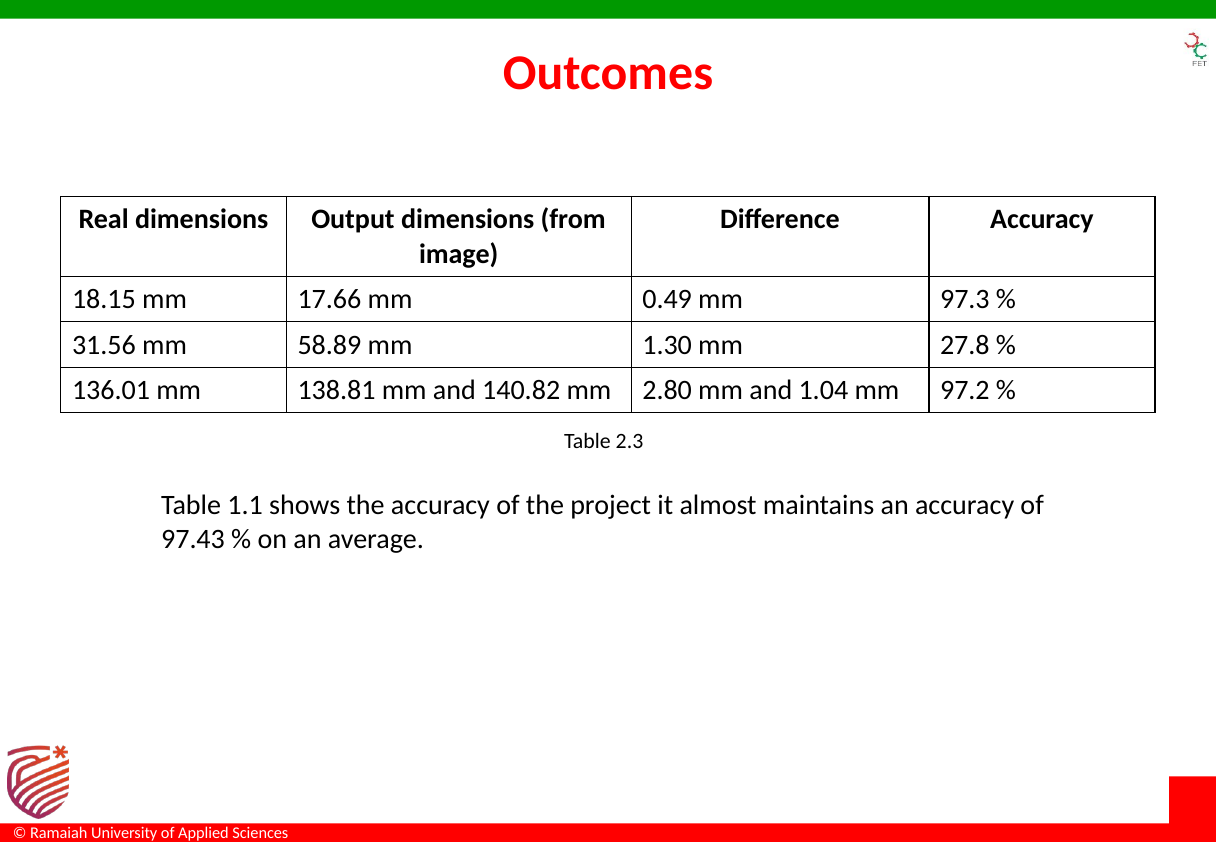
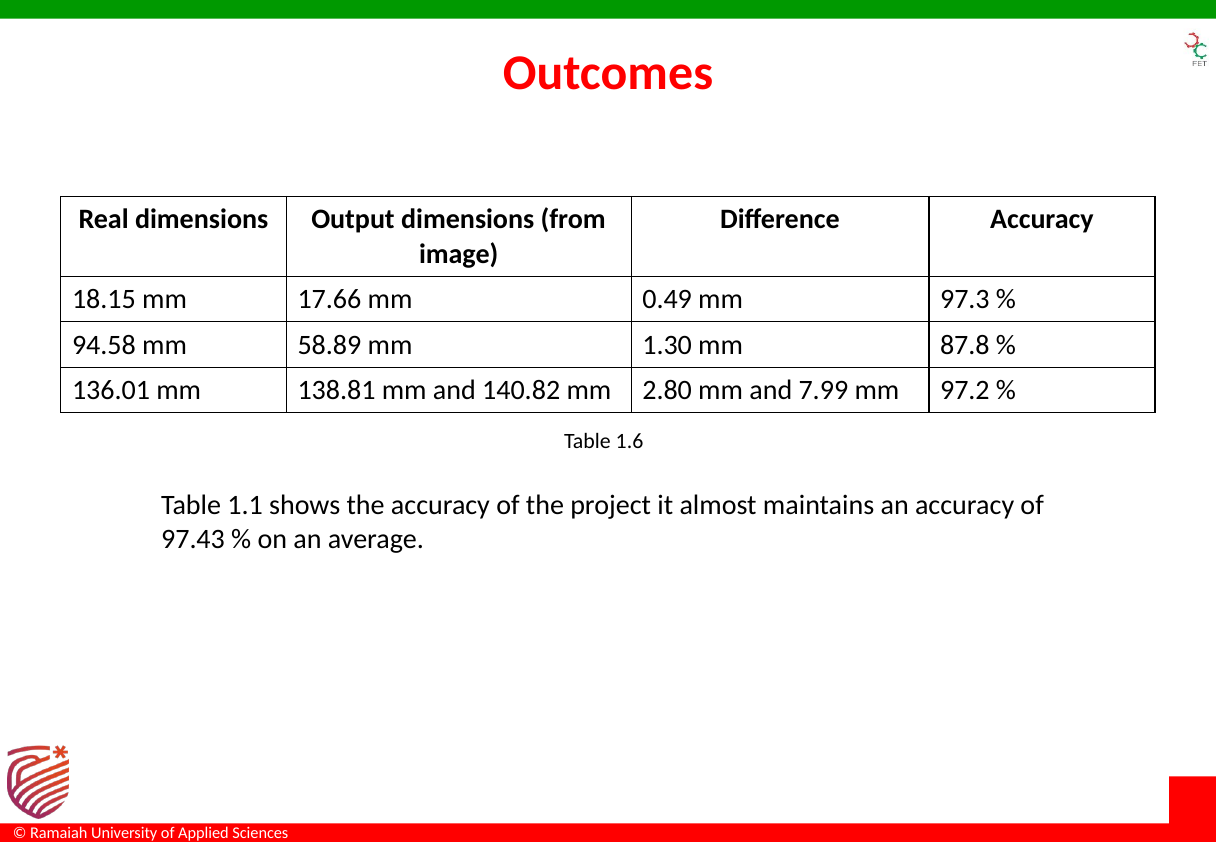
31.56: 31.56 -> 94.58
27.8: 27.8 -> 87.8
1.04: 1.04 -> 7.99
2.3: 2.3 -> 1.6
